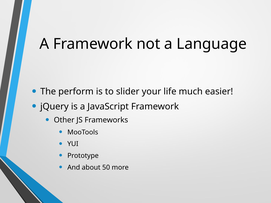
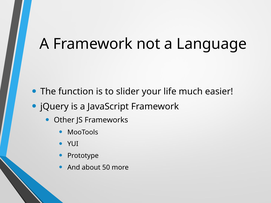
perform: perform -> function
